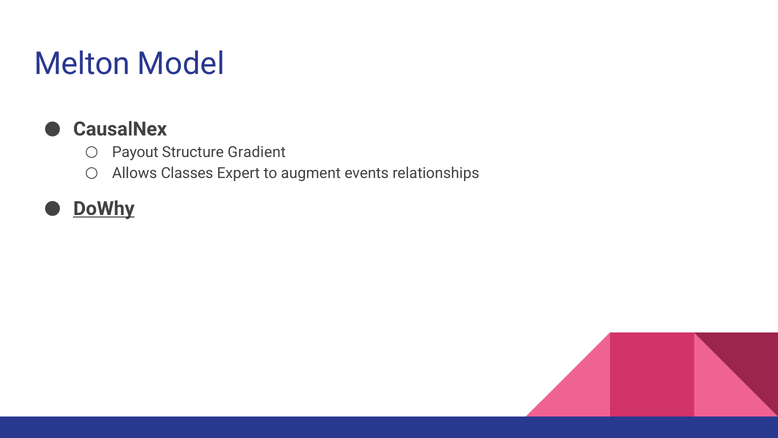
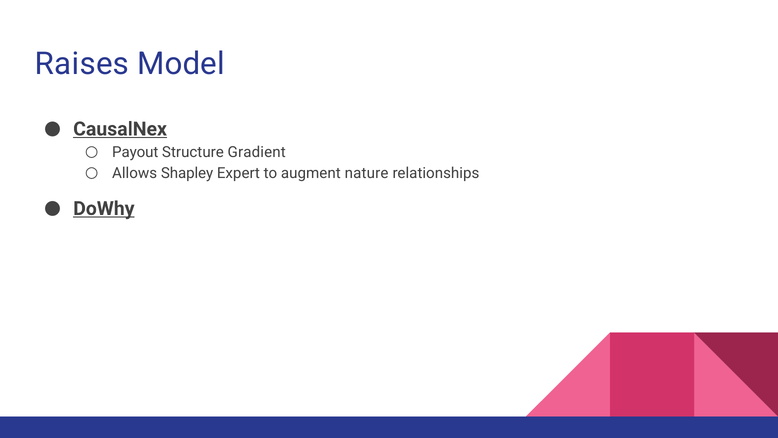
Melton: Melton -> Raises
CausalNex underline: none -> present
Classes: Classes -> Shapley
events: events -> nature
